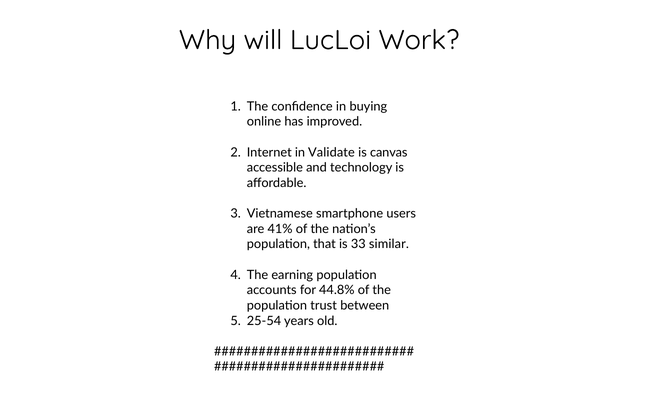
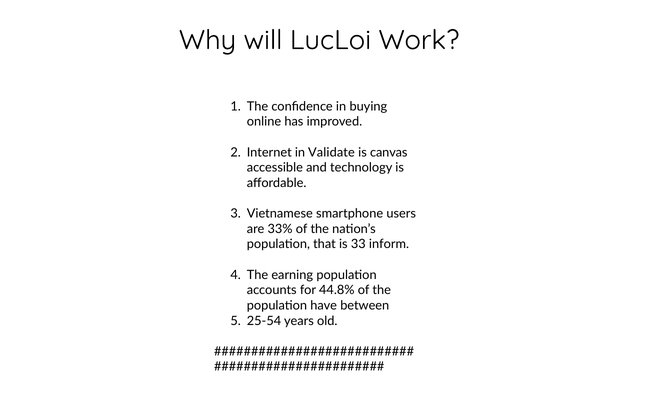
41%: 41% -> 33%
similar: similar -> inform
trust: trust -> have
